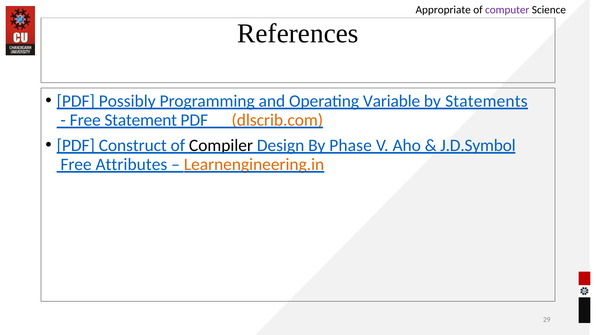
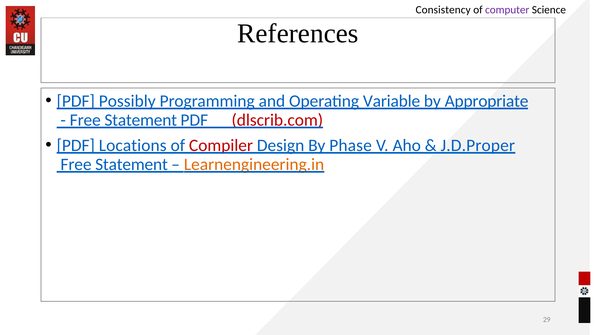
Appropriate: Appropriate -> Consistency
Statements: Statements -> Appropriate
dlscrib.com colour: orange -> red
Construct: Construct -> Locations
Compiler colour: black -> red
J.D.Symbol: J.D.Symbol -> J.D.Proper
Attributes at (131, 165): Attributes -> Statement
